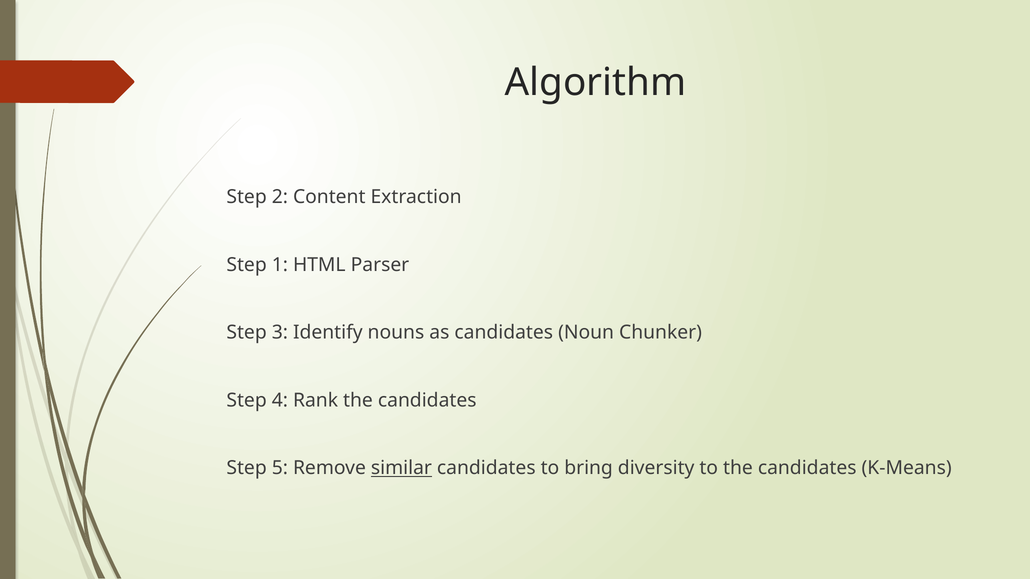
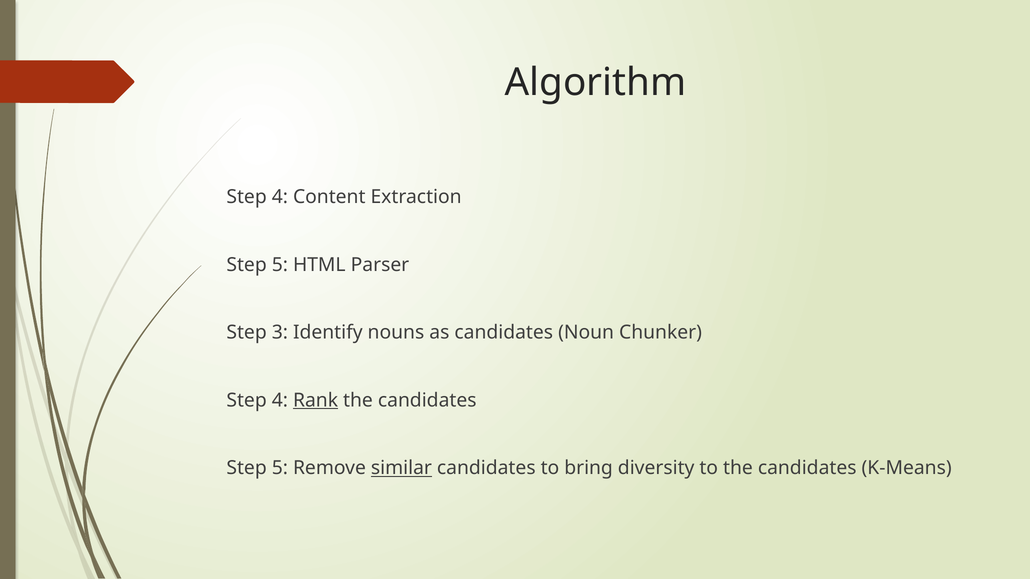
2 at (280, 197): 2 -> 4
1 at (280, 265): 1 -> 5
Rank underline: none -> present
